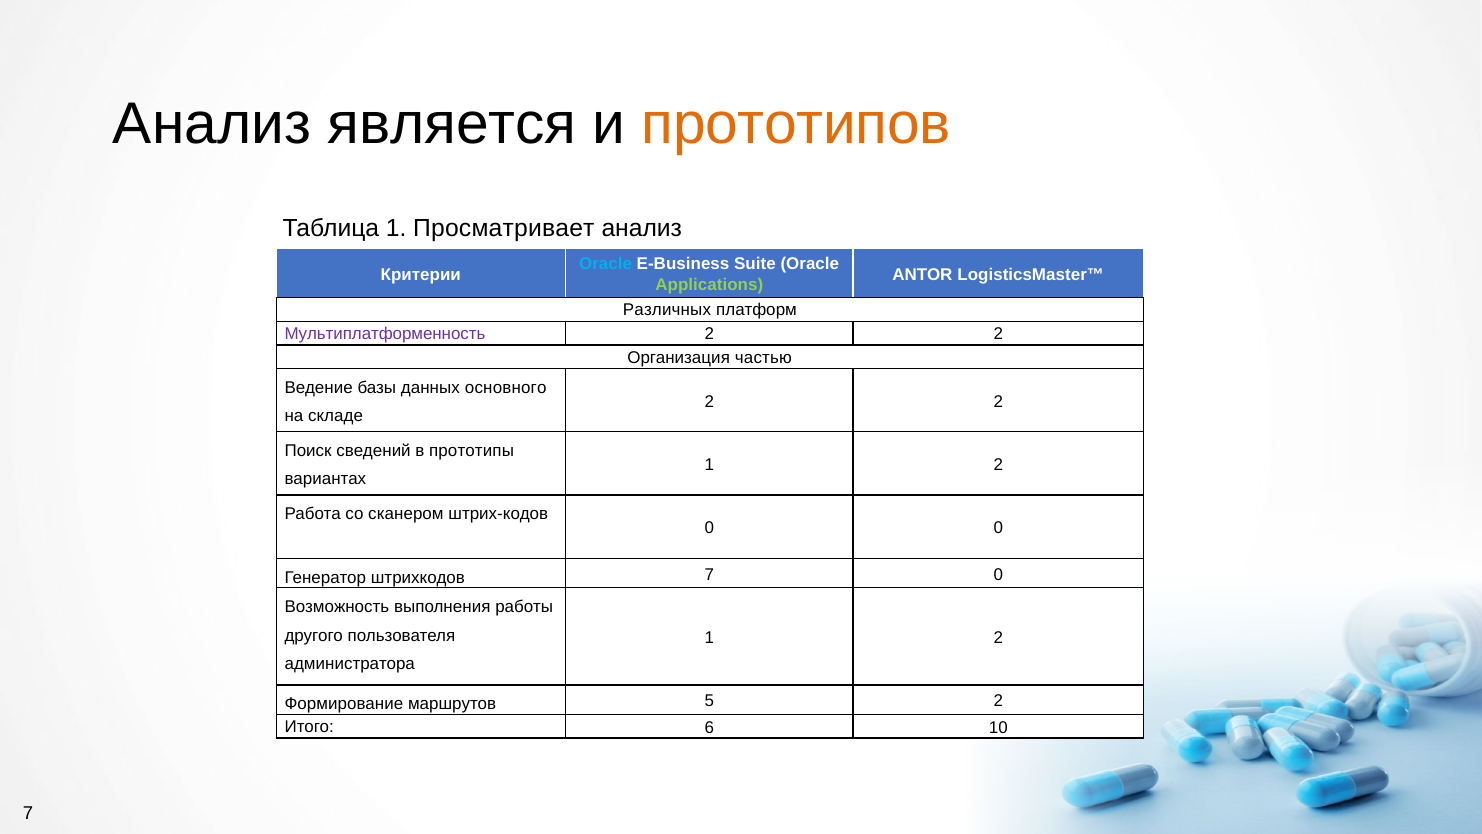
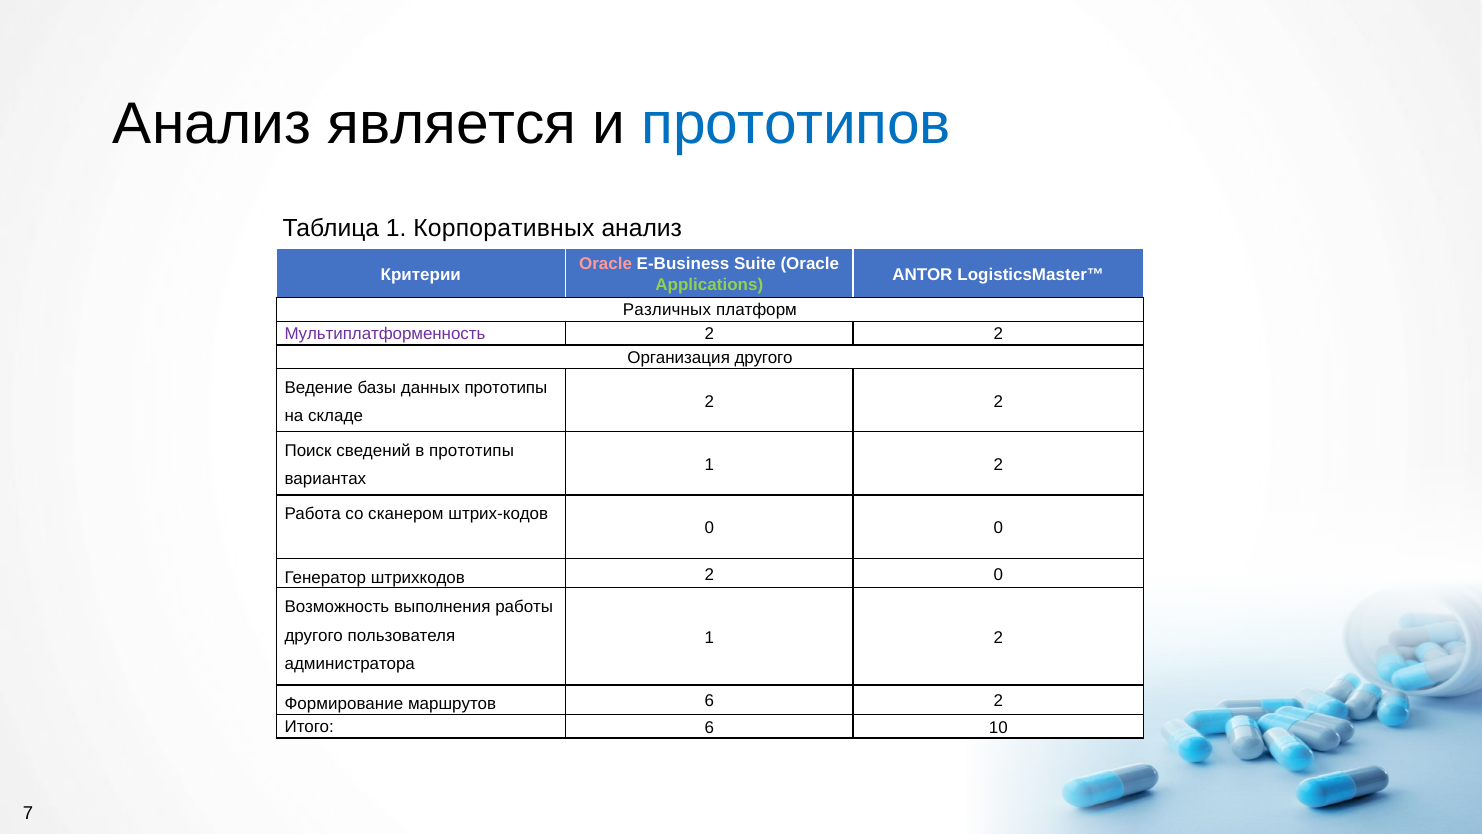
прототипов colour: orange -> blue
Просматривает: Просматривает -> Корпоративных
Oracle at (606, 264) colour: light blue -> pink
Организация частью: частью -> другого
данных основного: основного -> прототипы
штрихкодов 7: 7 -> 2
маршрутов 5: 5 -> 6
